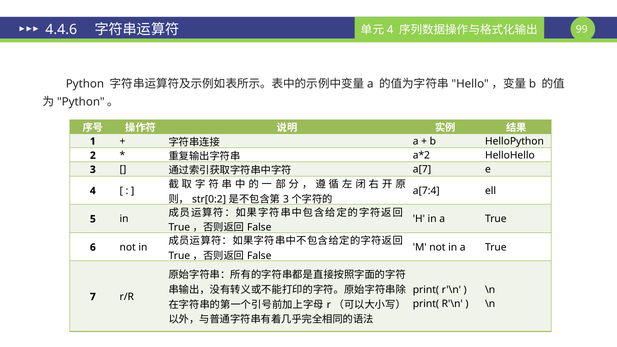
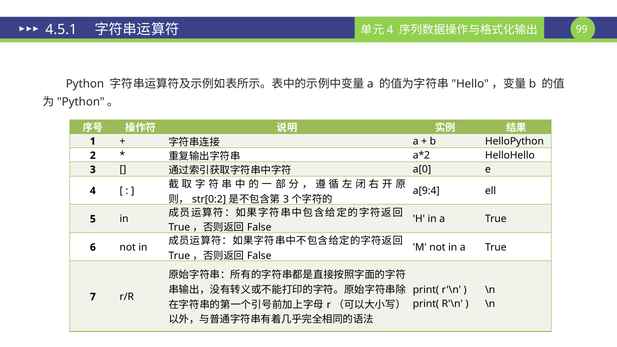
4.4.6: 4.4.6 -> 4.5.1
a[7: a[7 -> a[0
a[7:4: a[7:4 -> a[9:4
